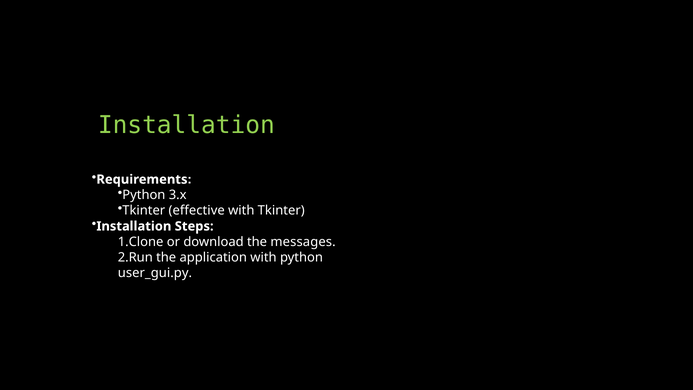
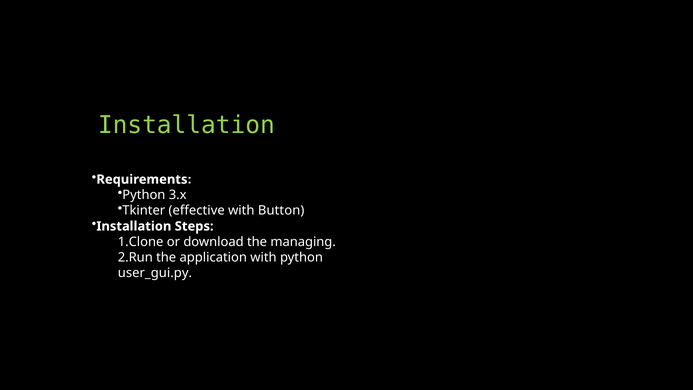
with Tkinter: Tkinter -> Button
messages: messages -> managing
